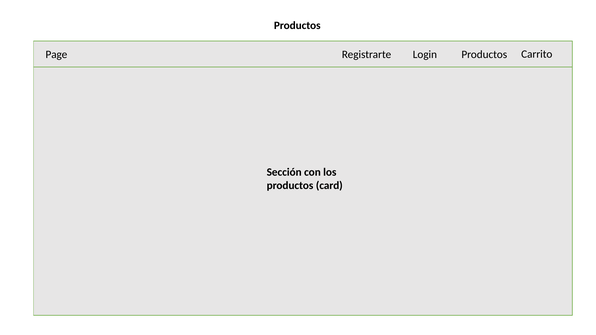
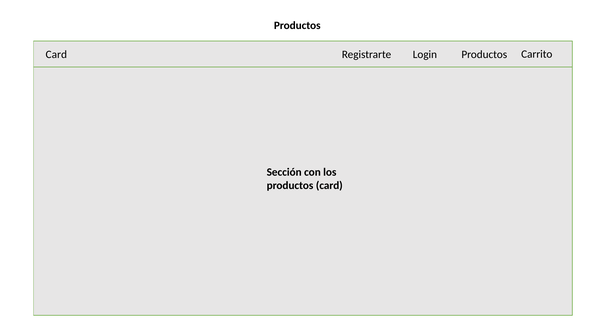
Page at (56, 55): Page -> Card
